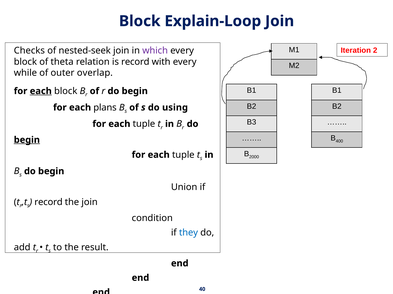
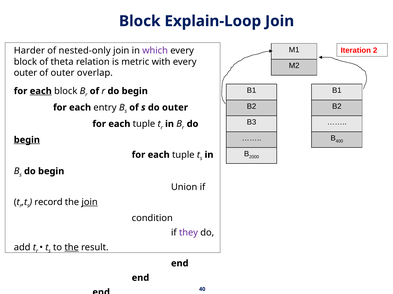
Checks: Checks -> Harder
nested-seek: nested-seek -> nested-only
is record: record -> metric
while at (25, 73): while -> outer
plans: plans -> entry
do using: using -> outer
join at (90, 203) underline: none -> present
they colour: blue -> purple
the at (72, 248) underline: none -> present
